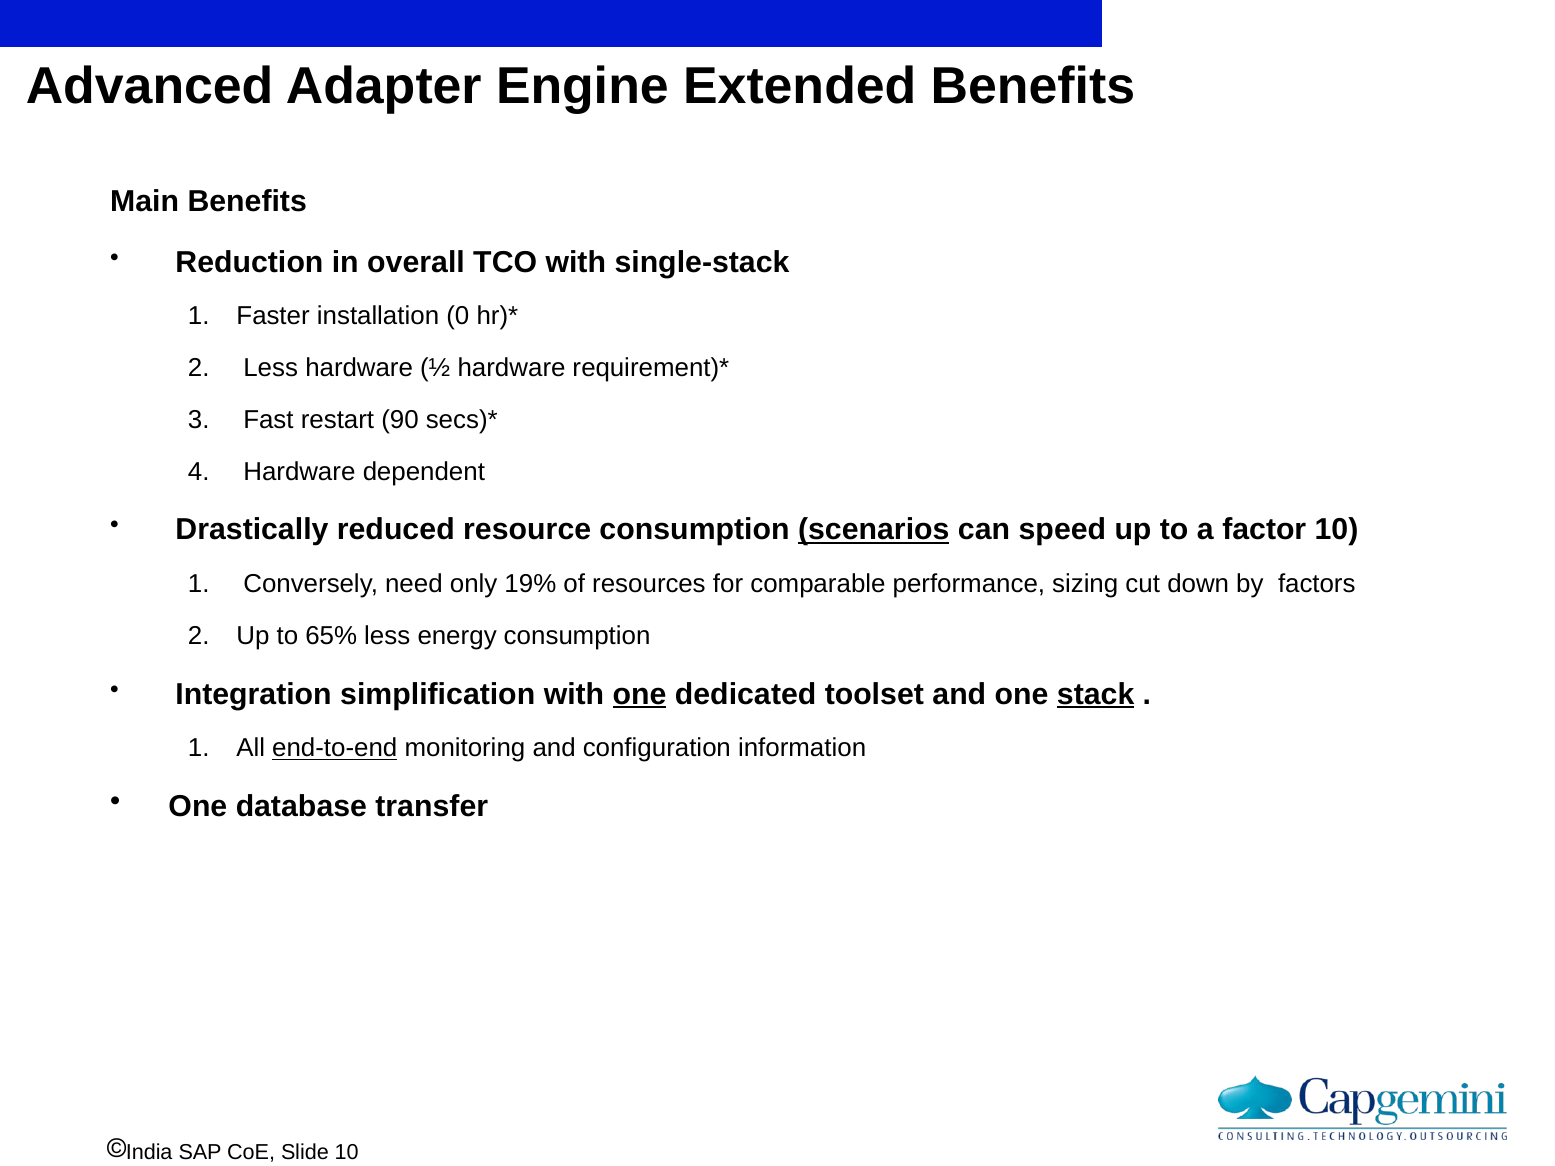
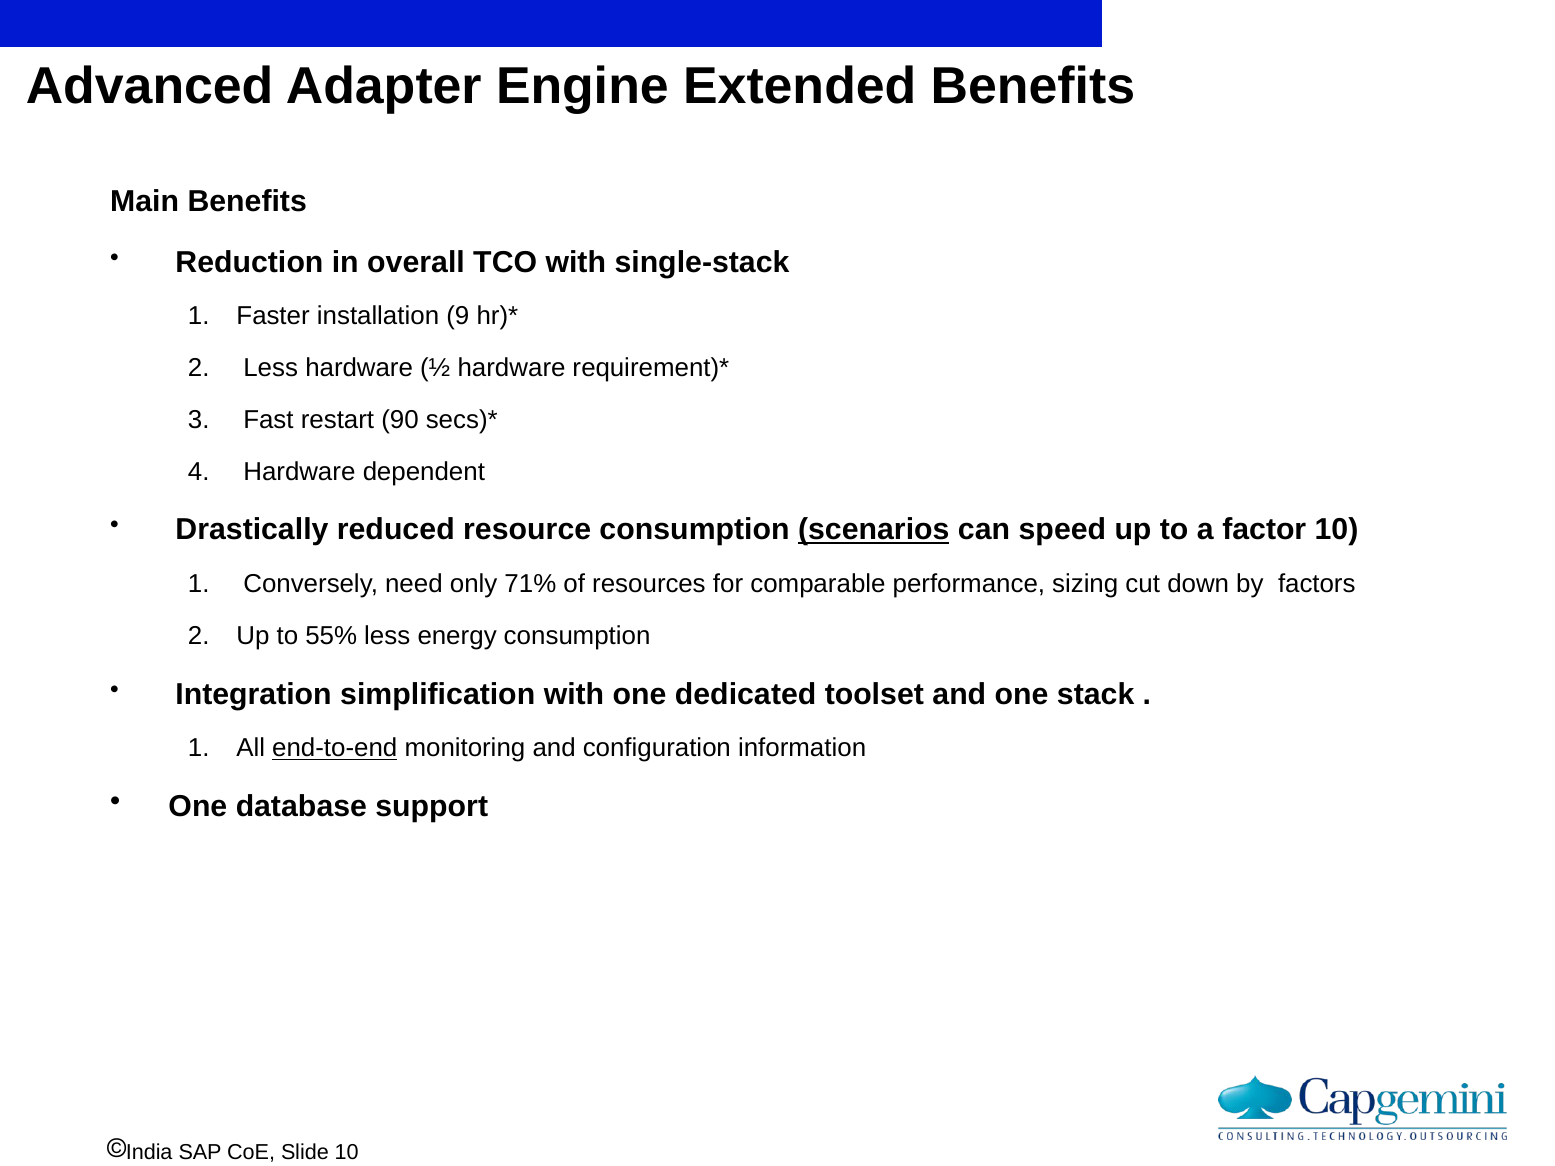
0: 0 -> 9
19%: 19% -> 71%
65%: 65% -> 55%
one at (640, 694) underline: present -> none
stack underline: present -> none
transfer: transfer -> support
